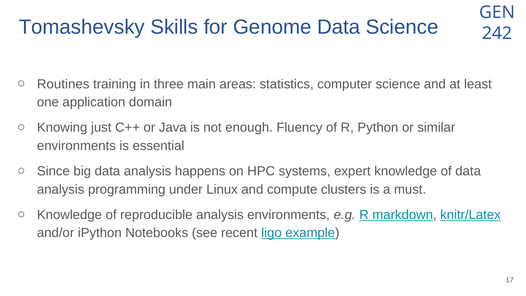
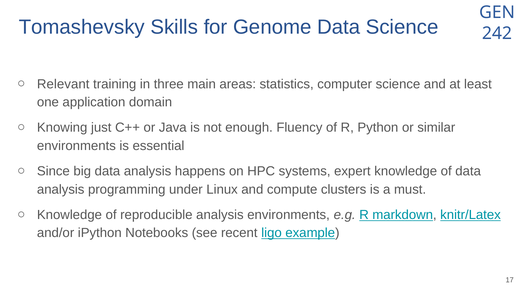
Routines: Routines -> Relevant
